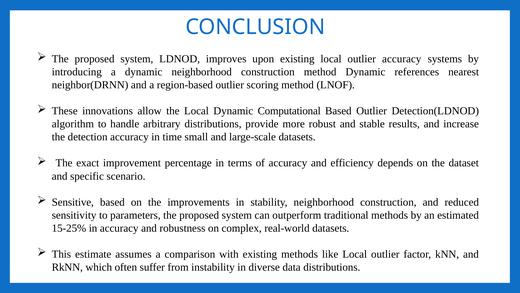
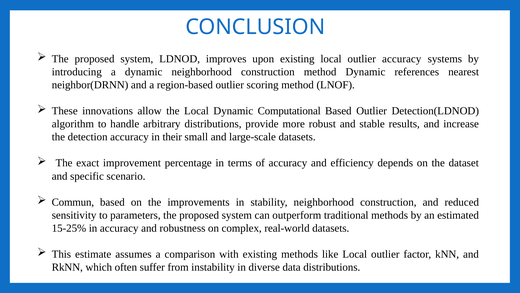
time: time -> their
Sensitive: Sensitive -> Commun
